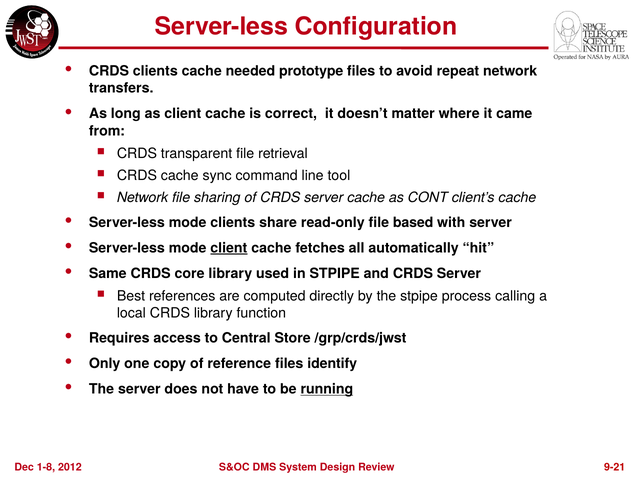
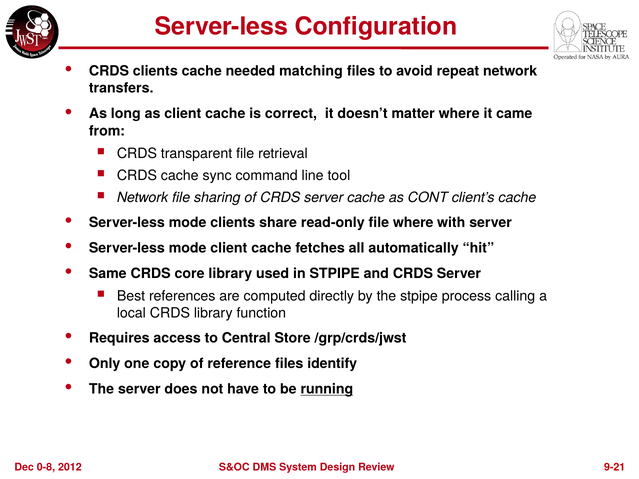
prototype: prototype -> matching
file based: based -> where
client at (229, 248) underline: present -> none
1-8: 1-8 -> 0-8
